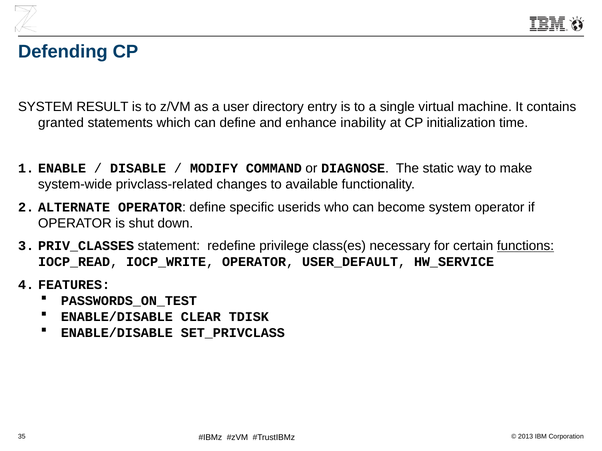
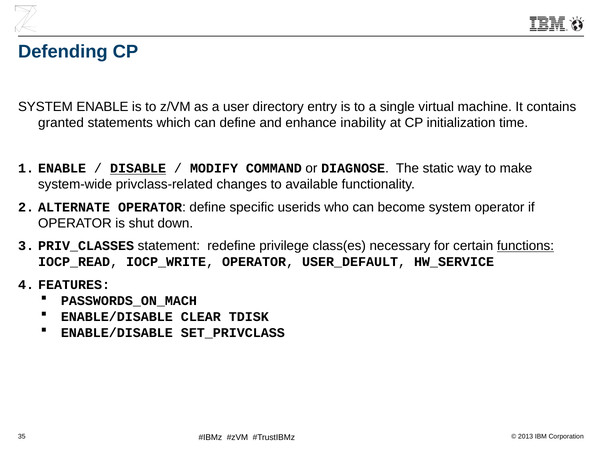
SYSTEM RESULT: RESULT -> ENABLE
DISABLE underline: none -> present
PASSWORDS_ON_TEST: PASSWORDS_ON_TEST -> PASSWORDS_ON_MACH
